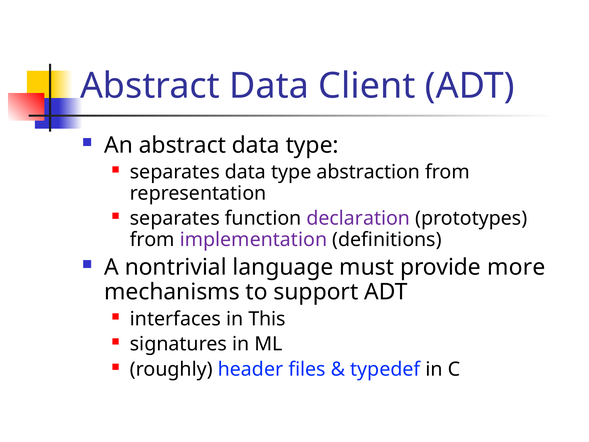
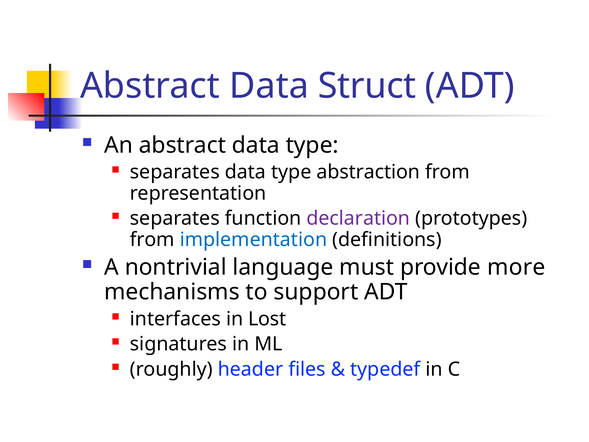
Client: Client -> Struct
implementation colour: purple -> blue
This: This -> Lost
